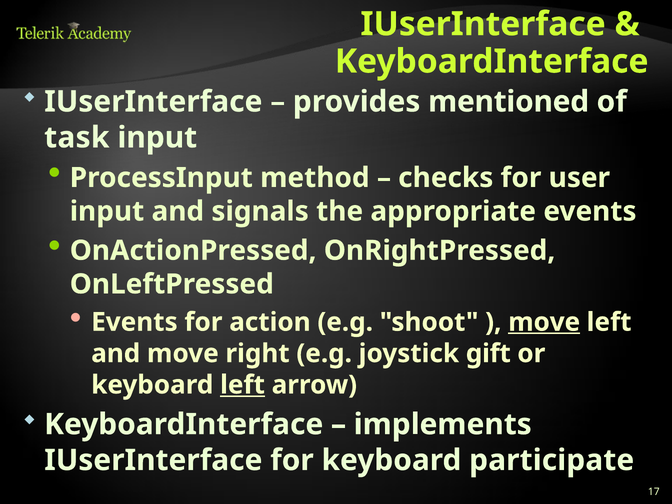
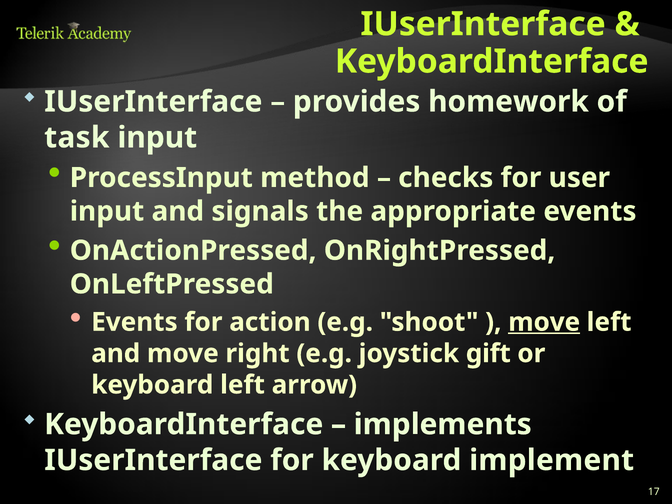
mentioned: mentioned -> homework
left at (242, 385) underline: present -> none
participate: participate -> implement
